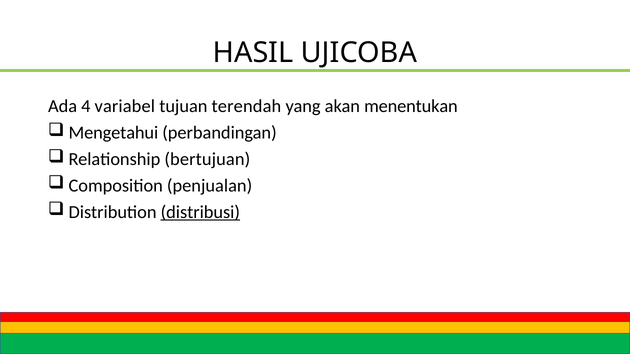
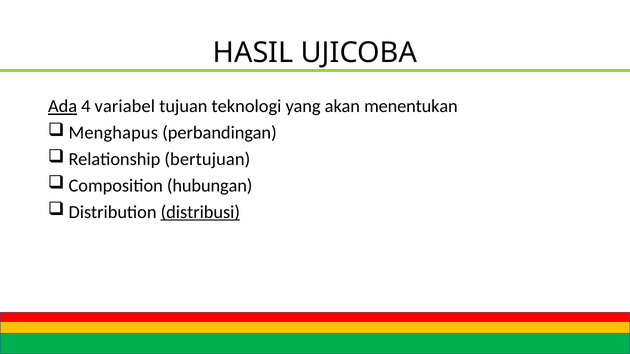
Ada underline: none -> present
terendah: terendah -> teknologi
Mengetahui: Mengetahui -> Menghapus
penjualan: penjualan -> hubungan
